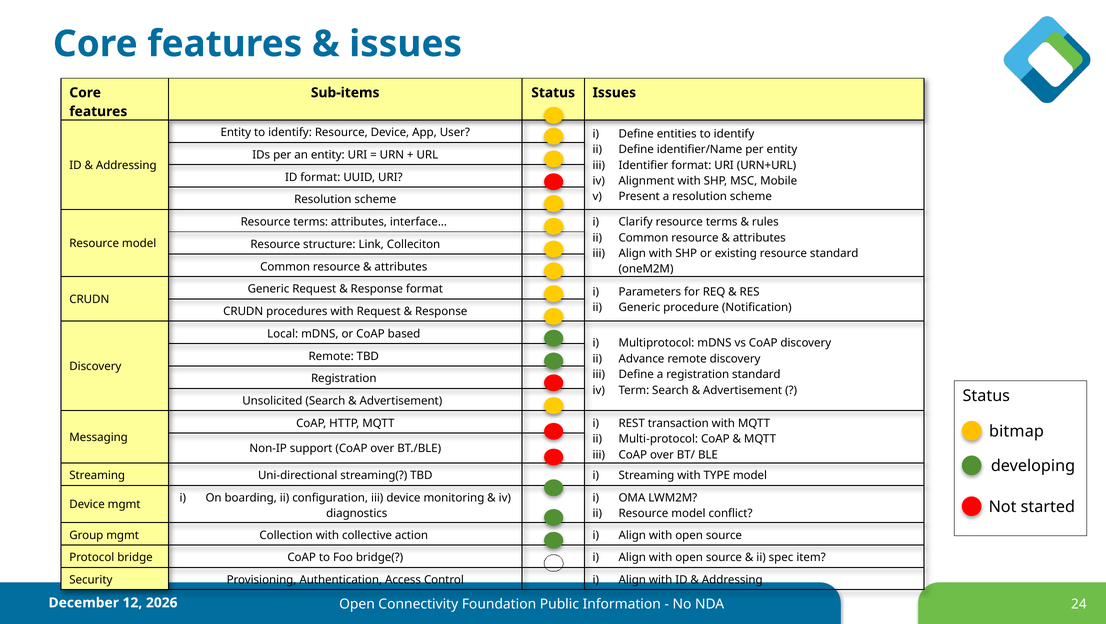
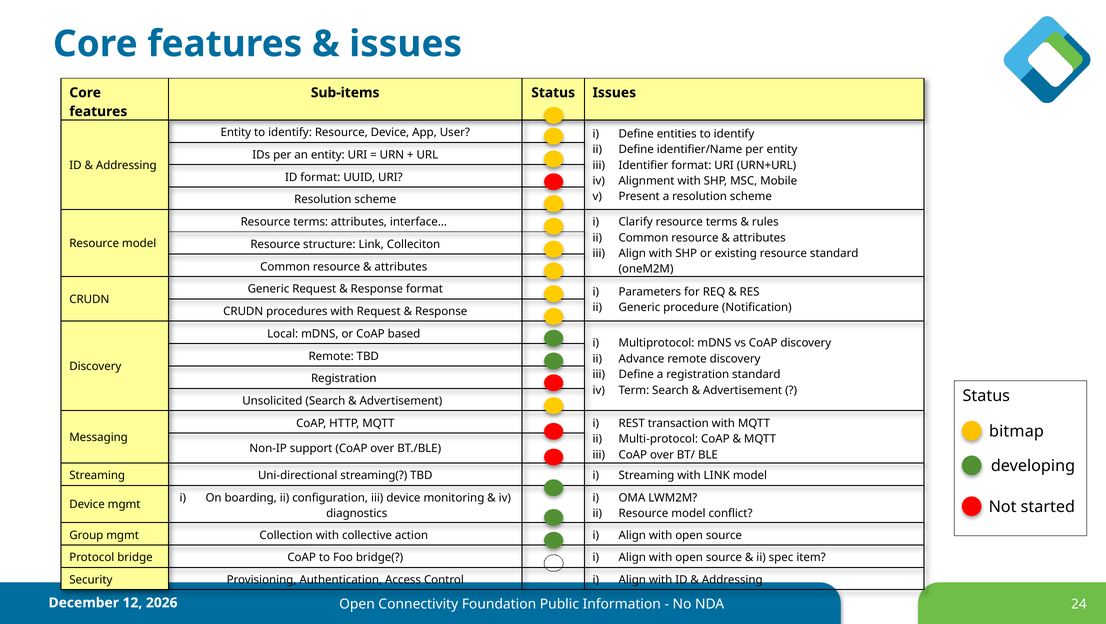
with TYPE: TYPE -> LINK
